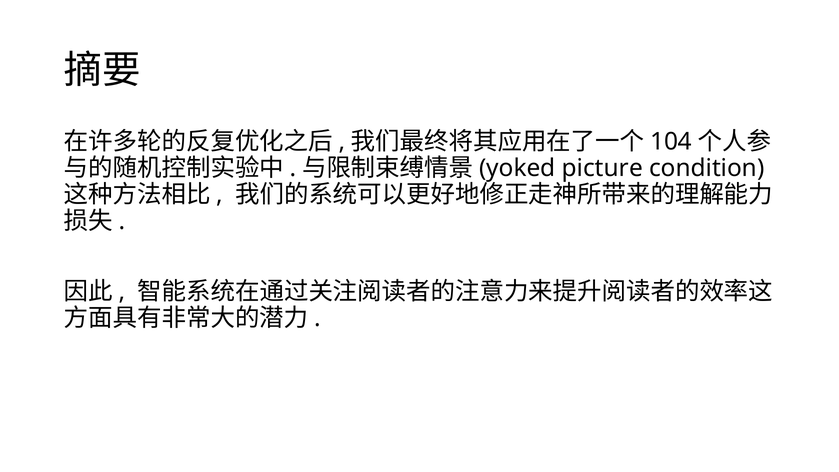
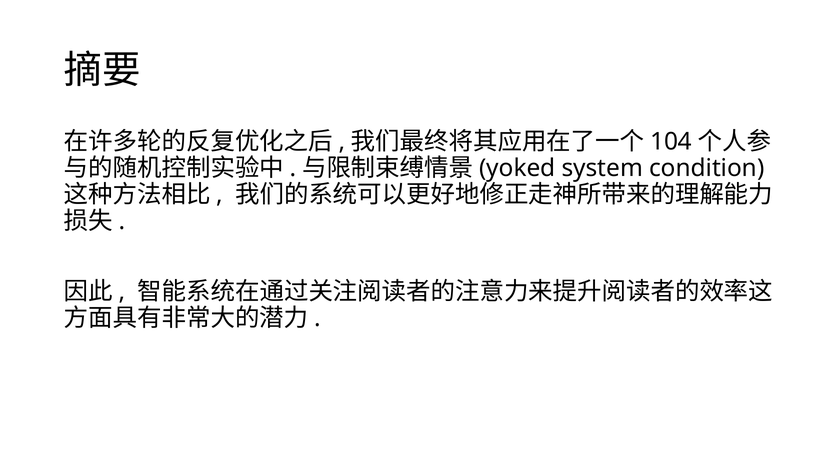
picture: picture -> system
